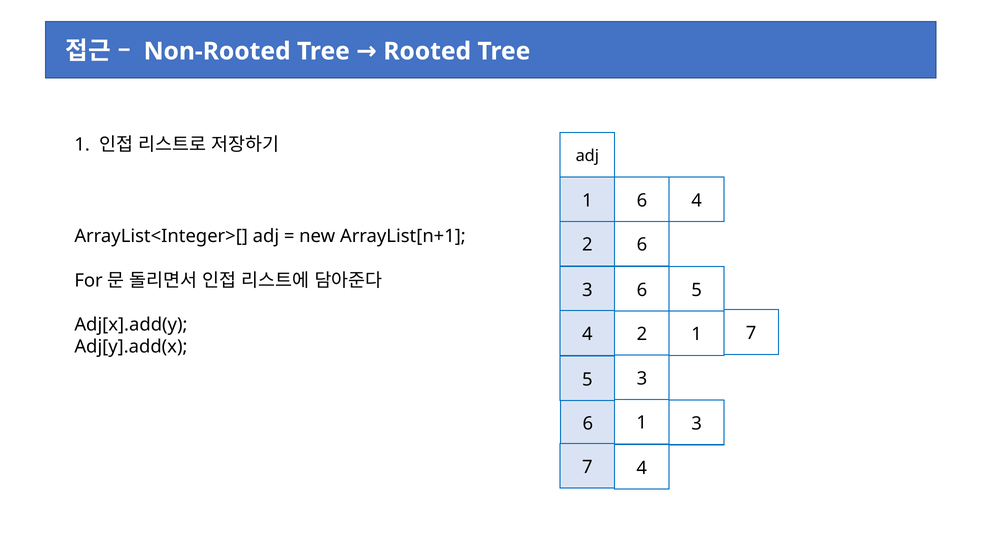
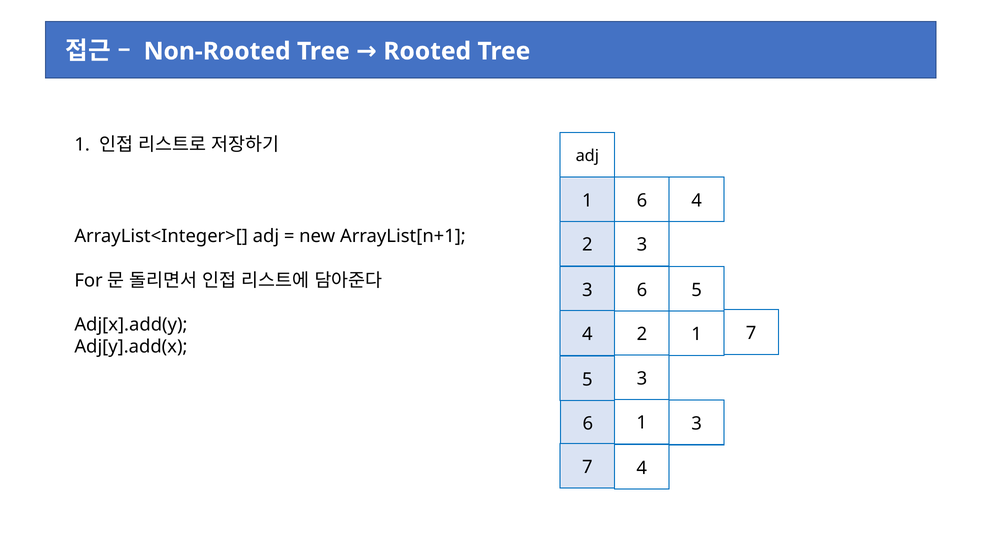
2 6: 6 -> 3
